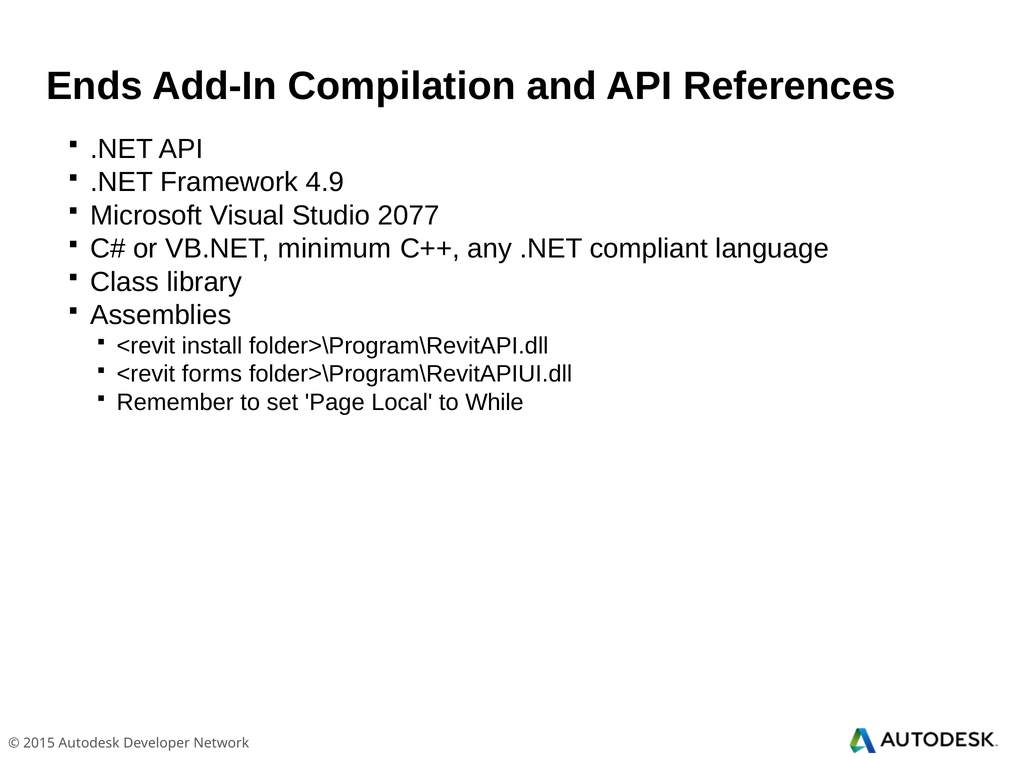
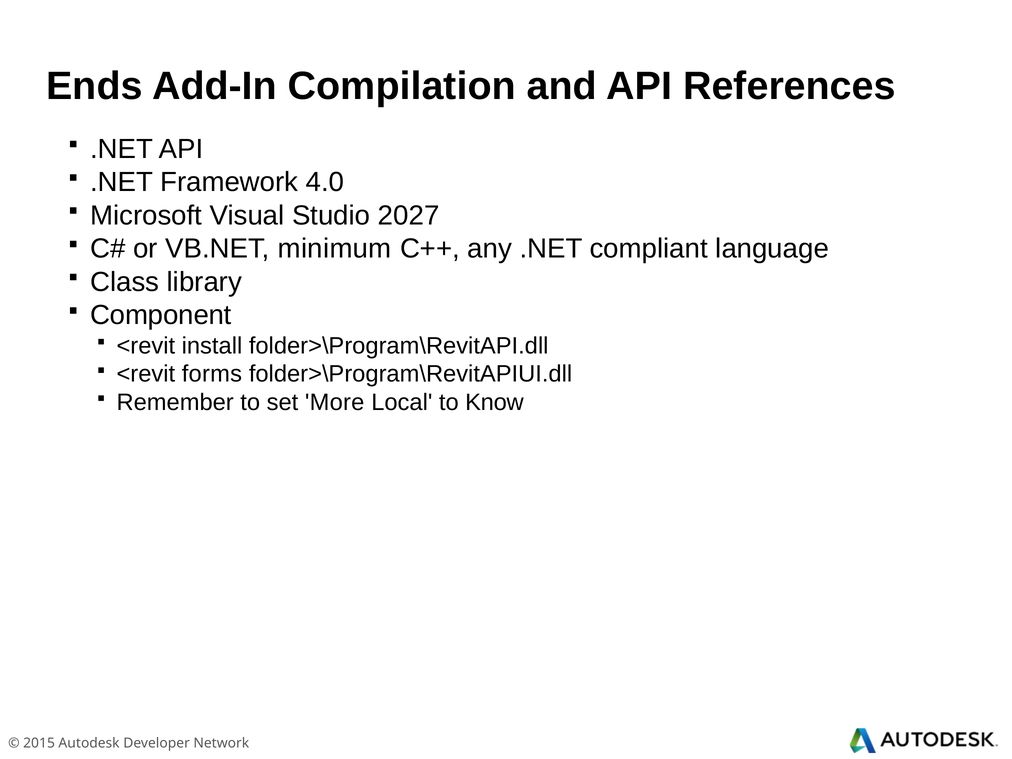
4.9: 4.9 -> 4.0
2077: 2077 -> 2027
Assemblies: Assemblies -> Component
Page: Page -> More
While: While -> Know
